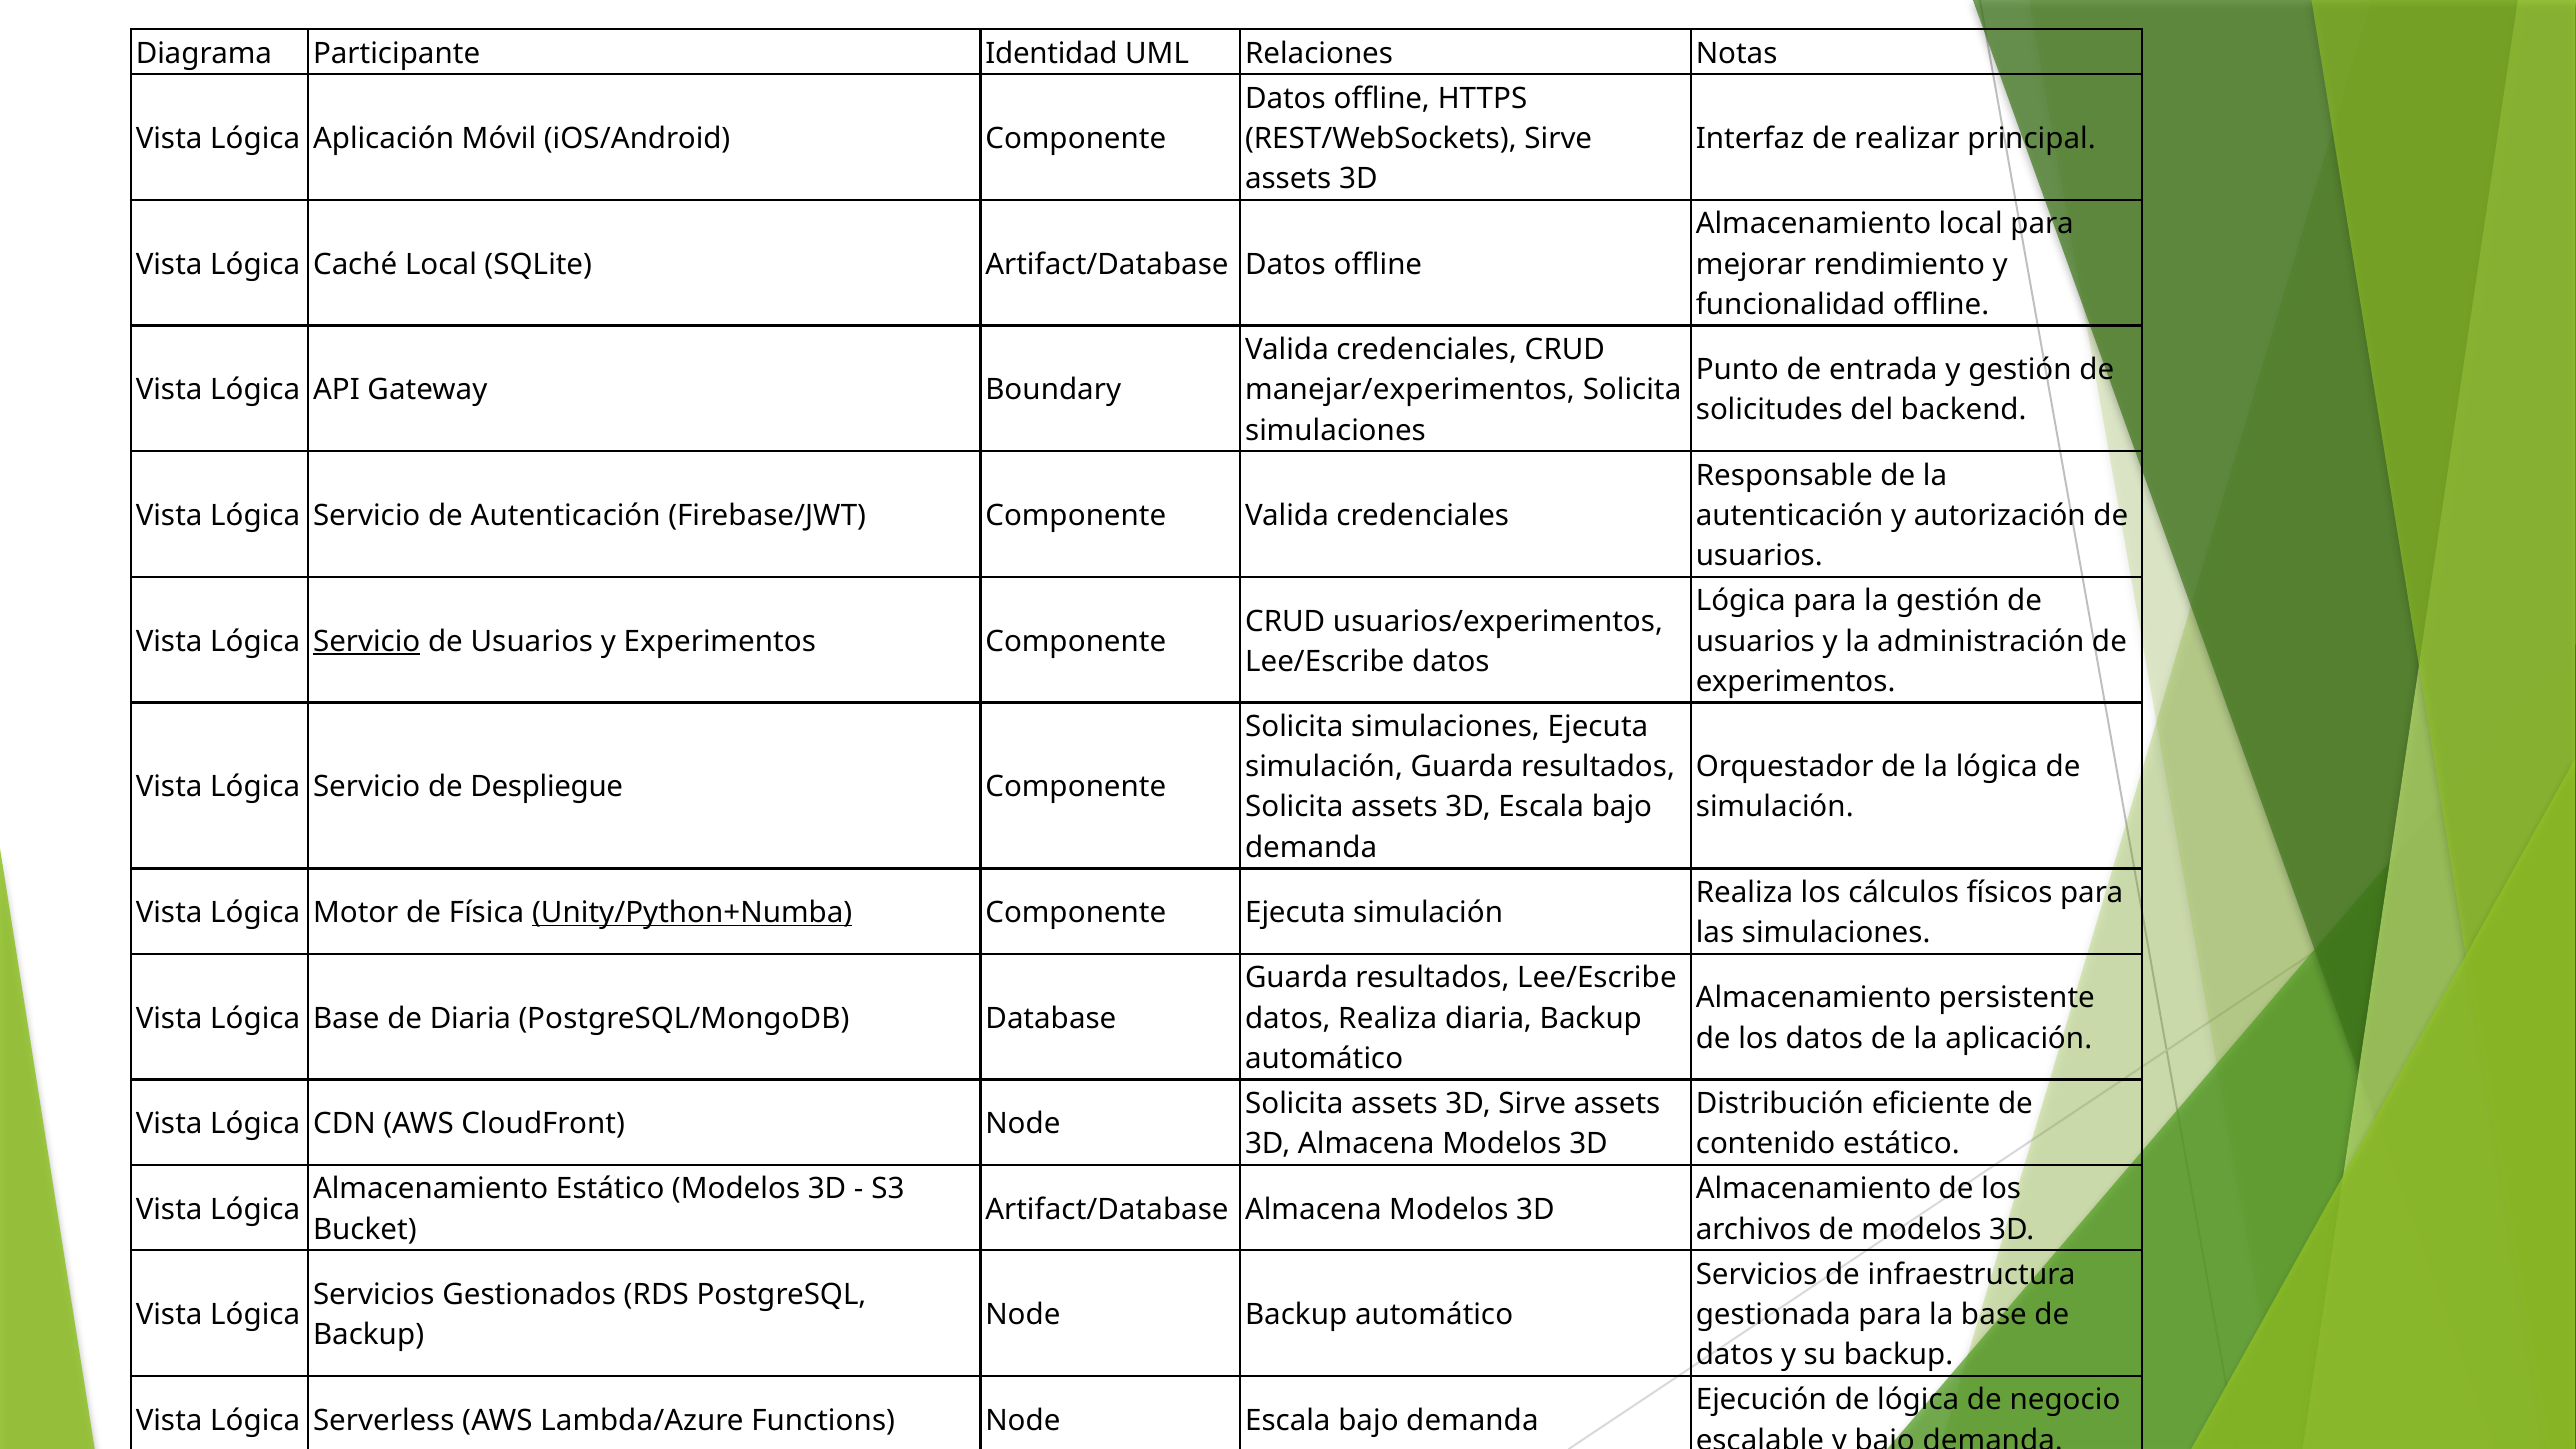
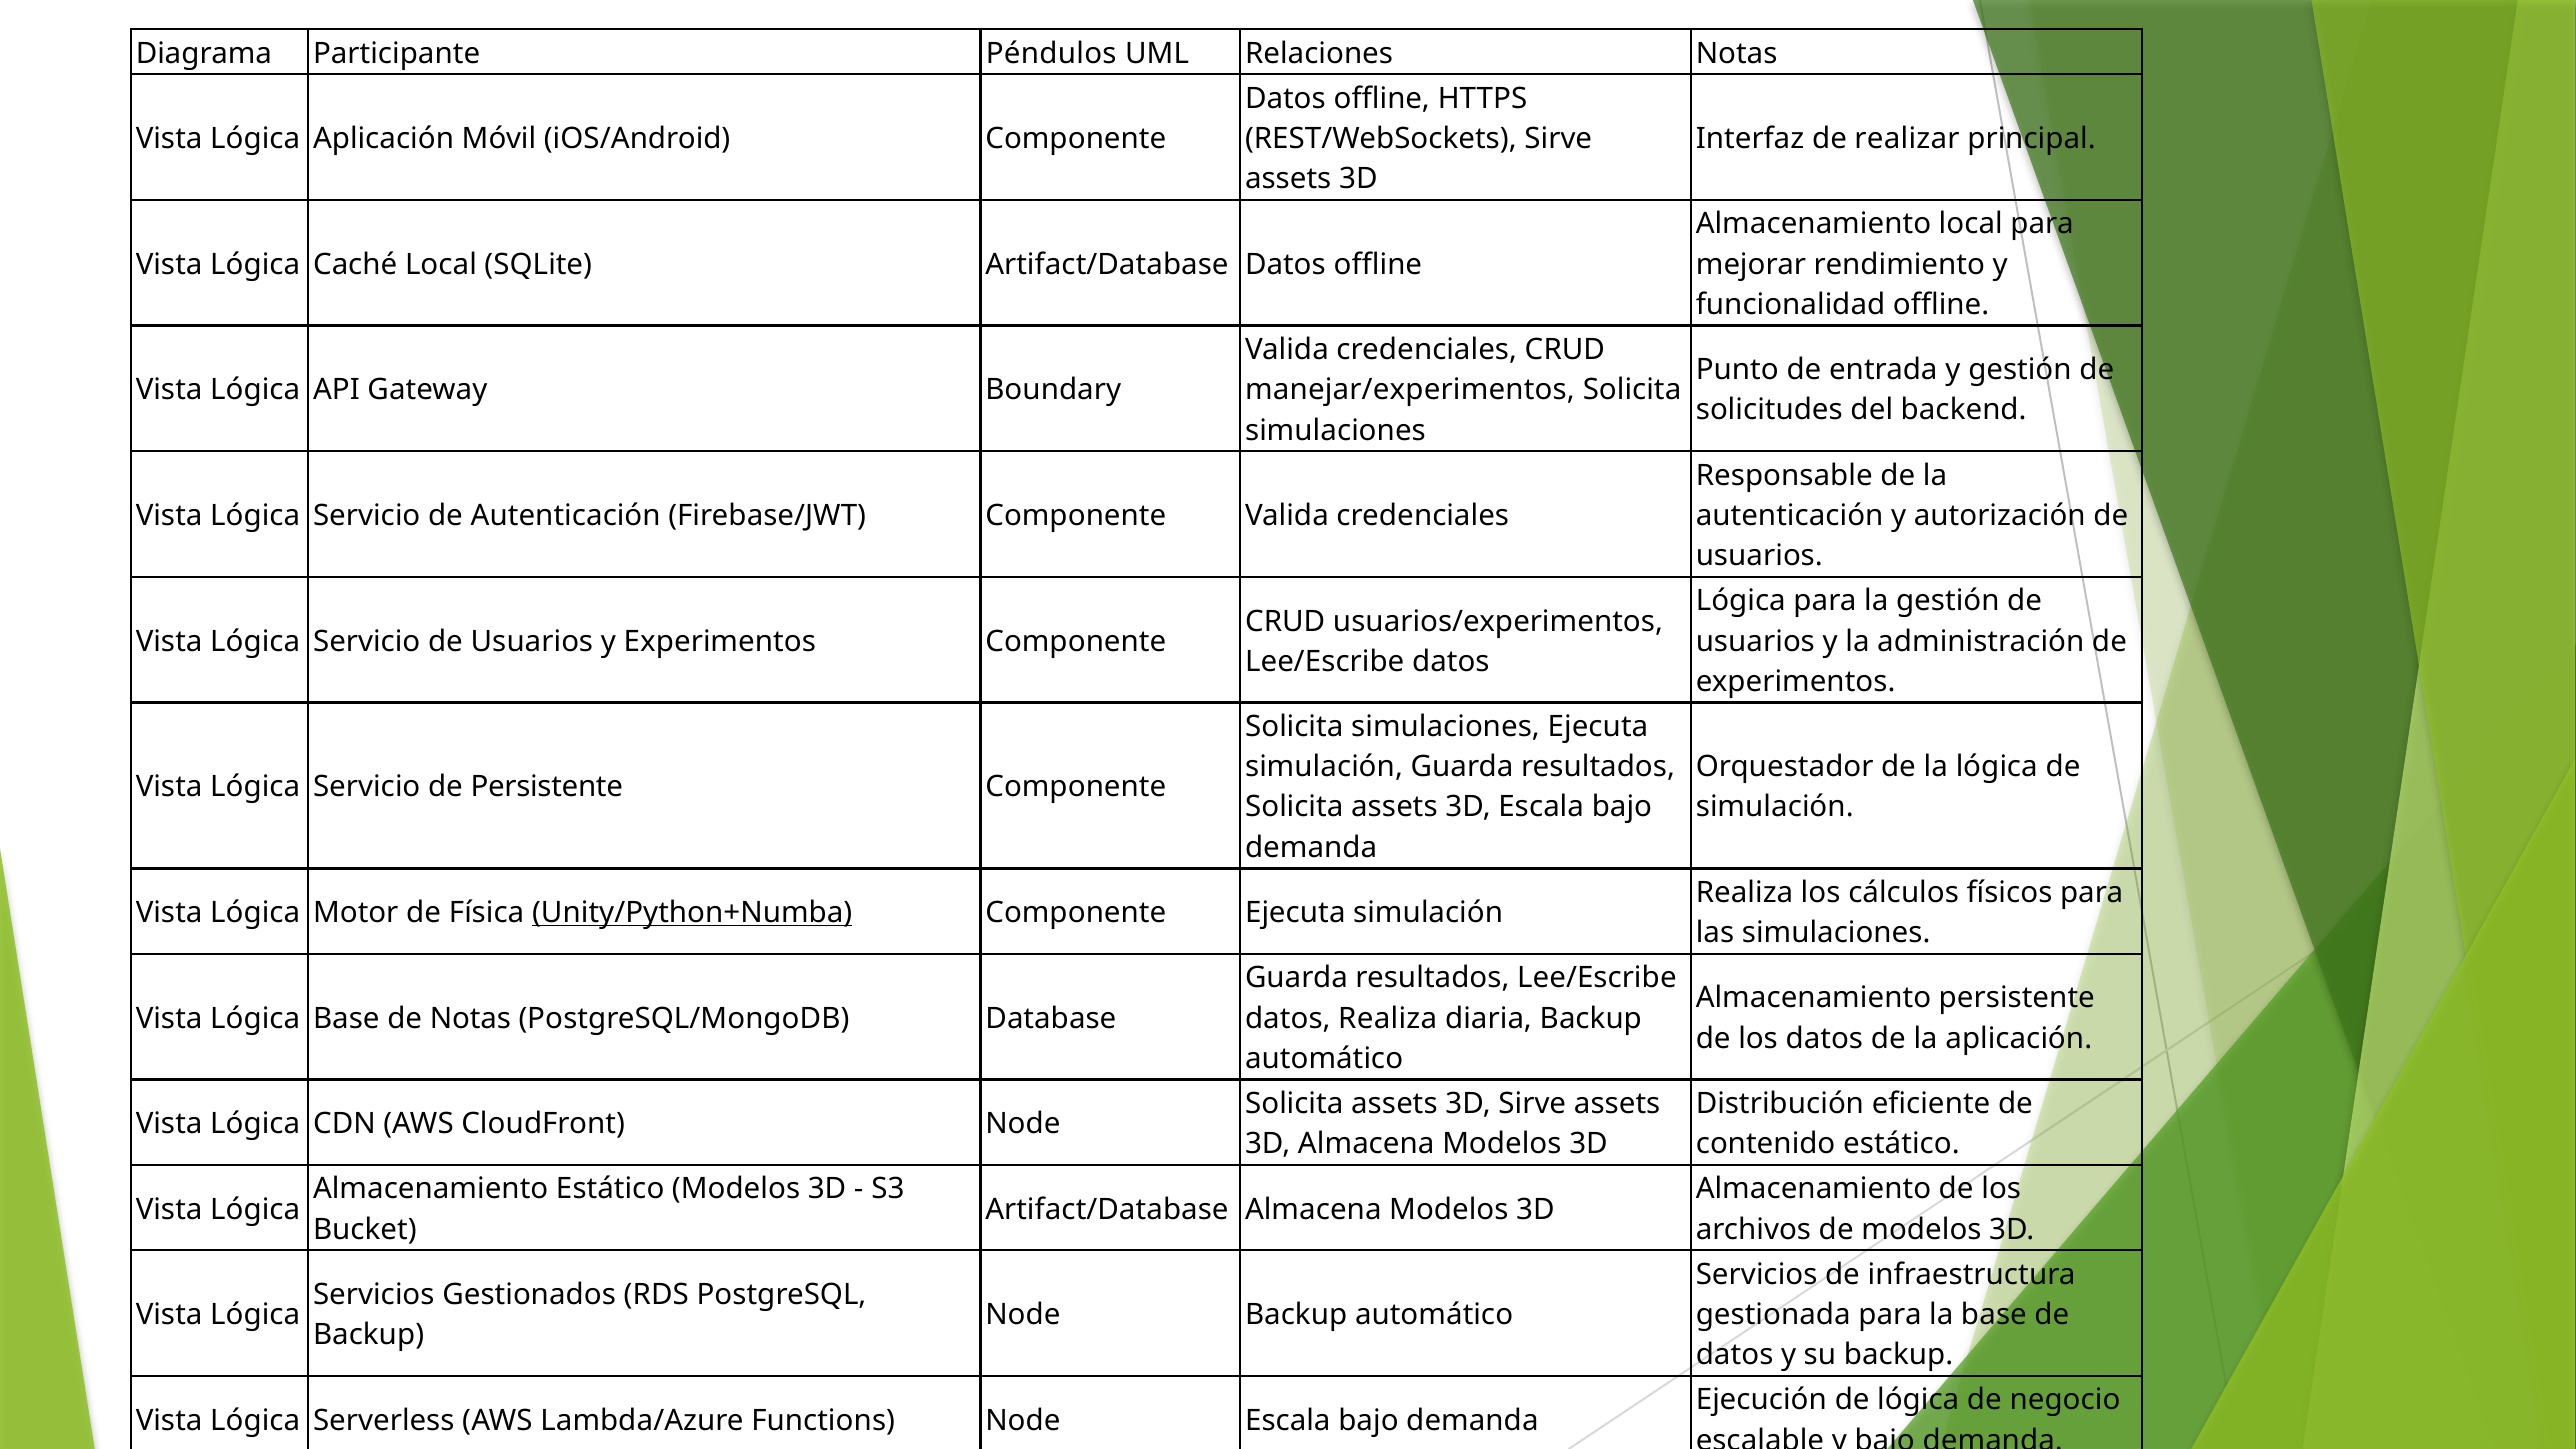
Identidad: Identidad -> Péndulos
Servicio at (367, 641) underline: present -> none
de Despliegue: Despliegue -> Persistente
de Diaria: Diaria -> Notas
